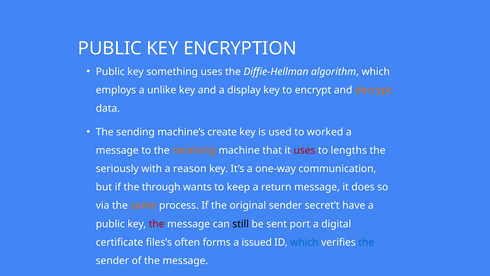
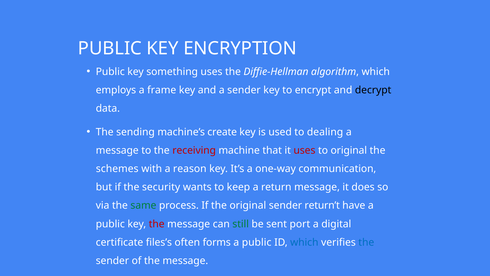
unlike: unlike -> frame
a display: display -> sender
decrypt colour: orange -> black
worked: worked -> dealing
receiving colour: orange -> red
to lengths: lengths -> original
seriously: seriously -> schemes
through: through -> security
same colour: orange -> green
secret’t: secret’t -> return’t
still colour: black -> green
issued at (257, 242): issued -> public
